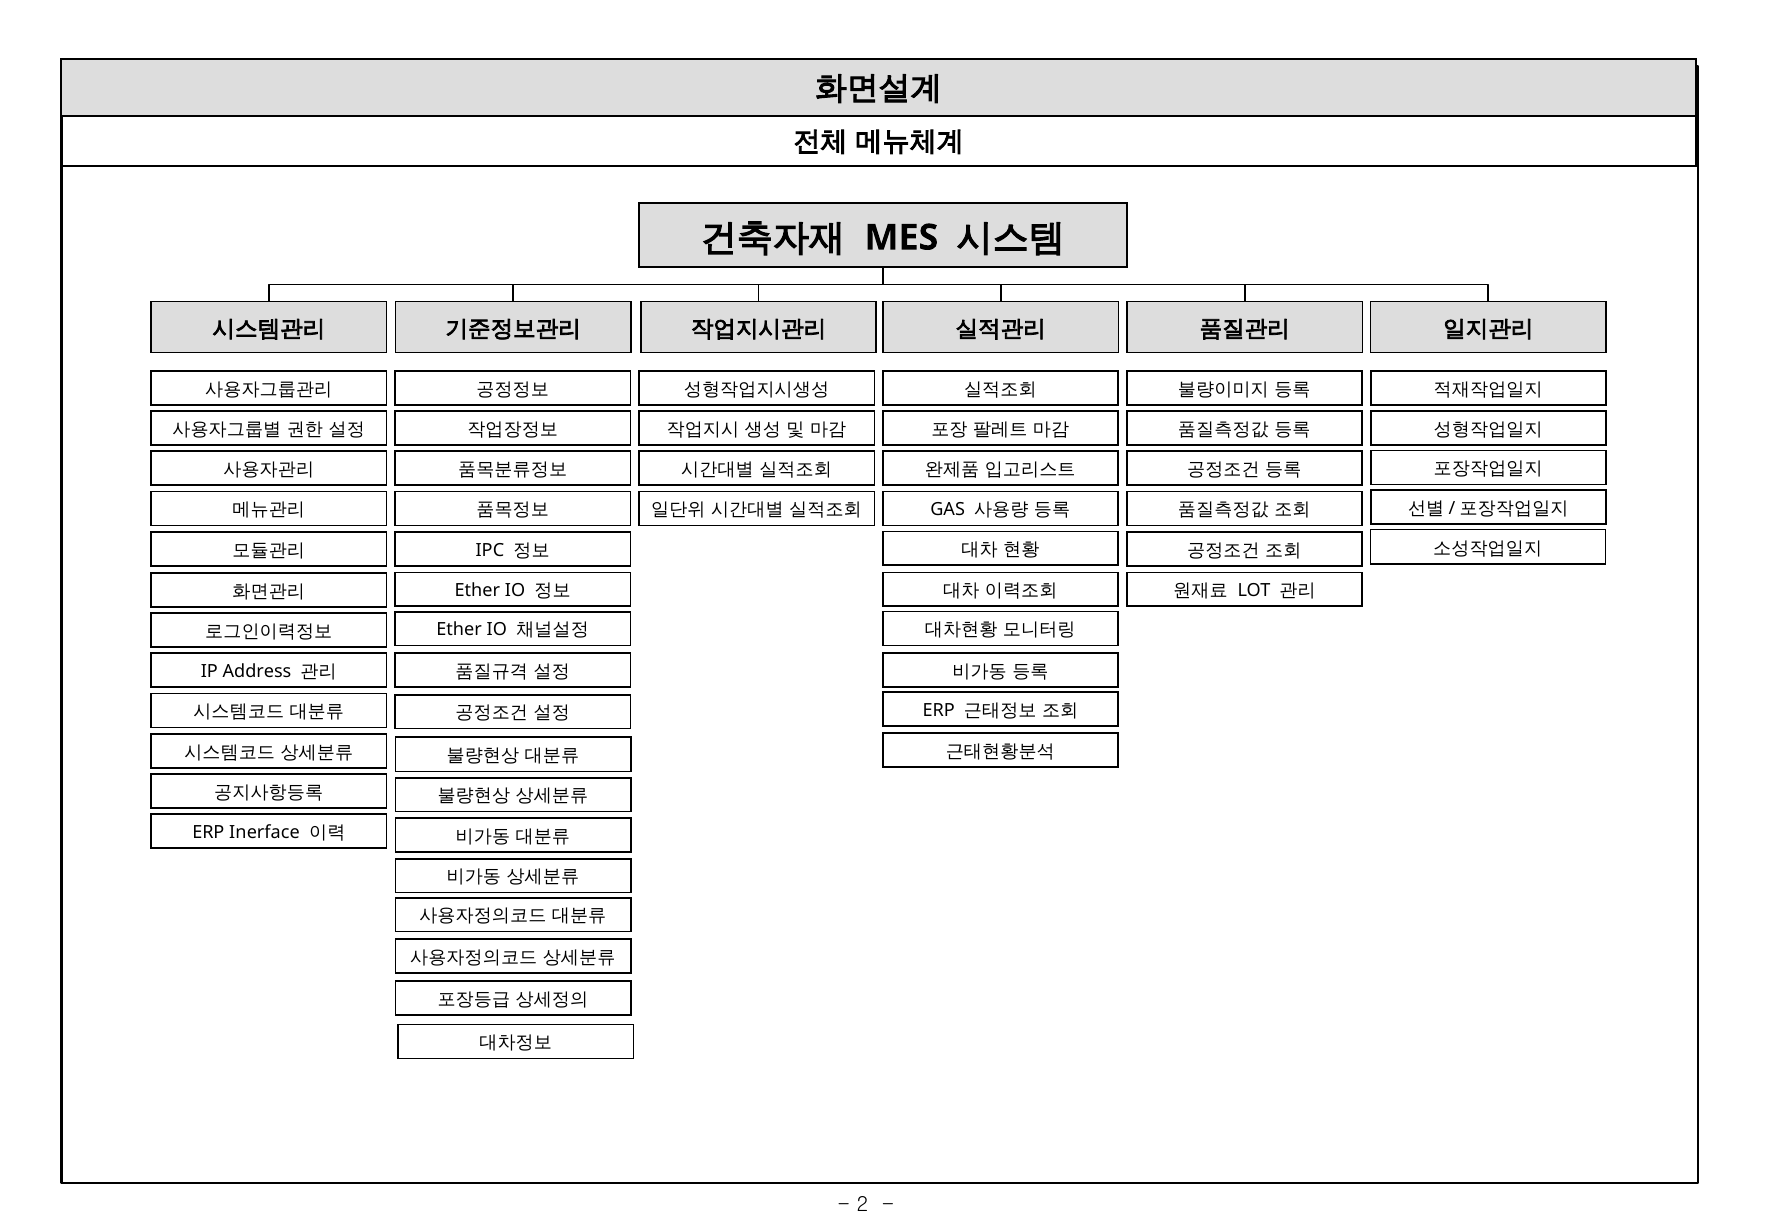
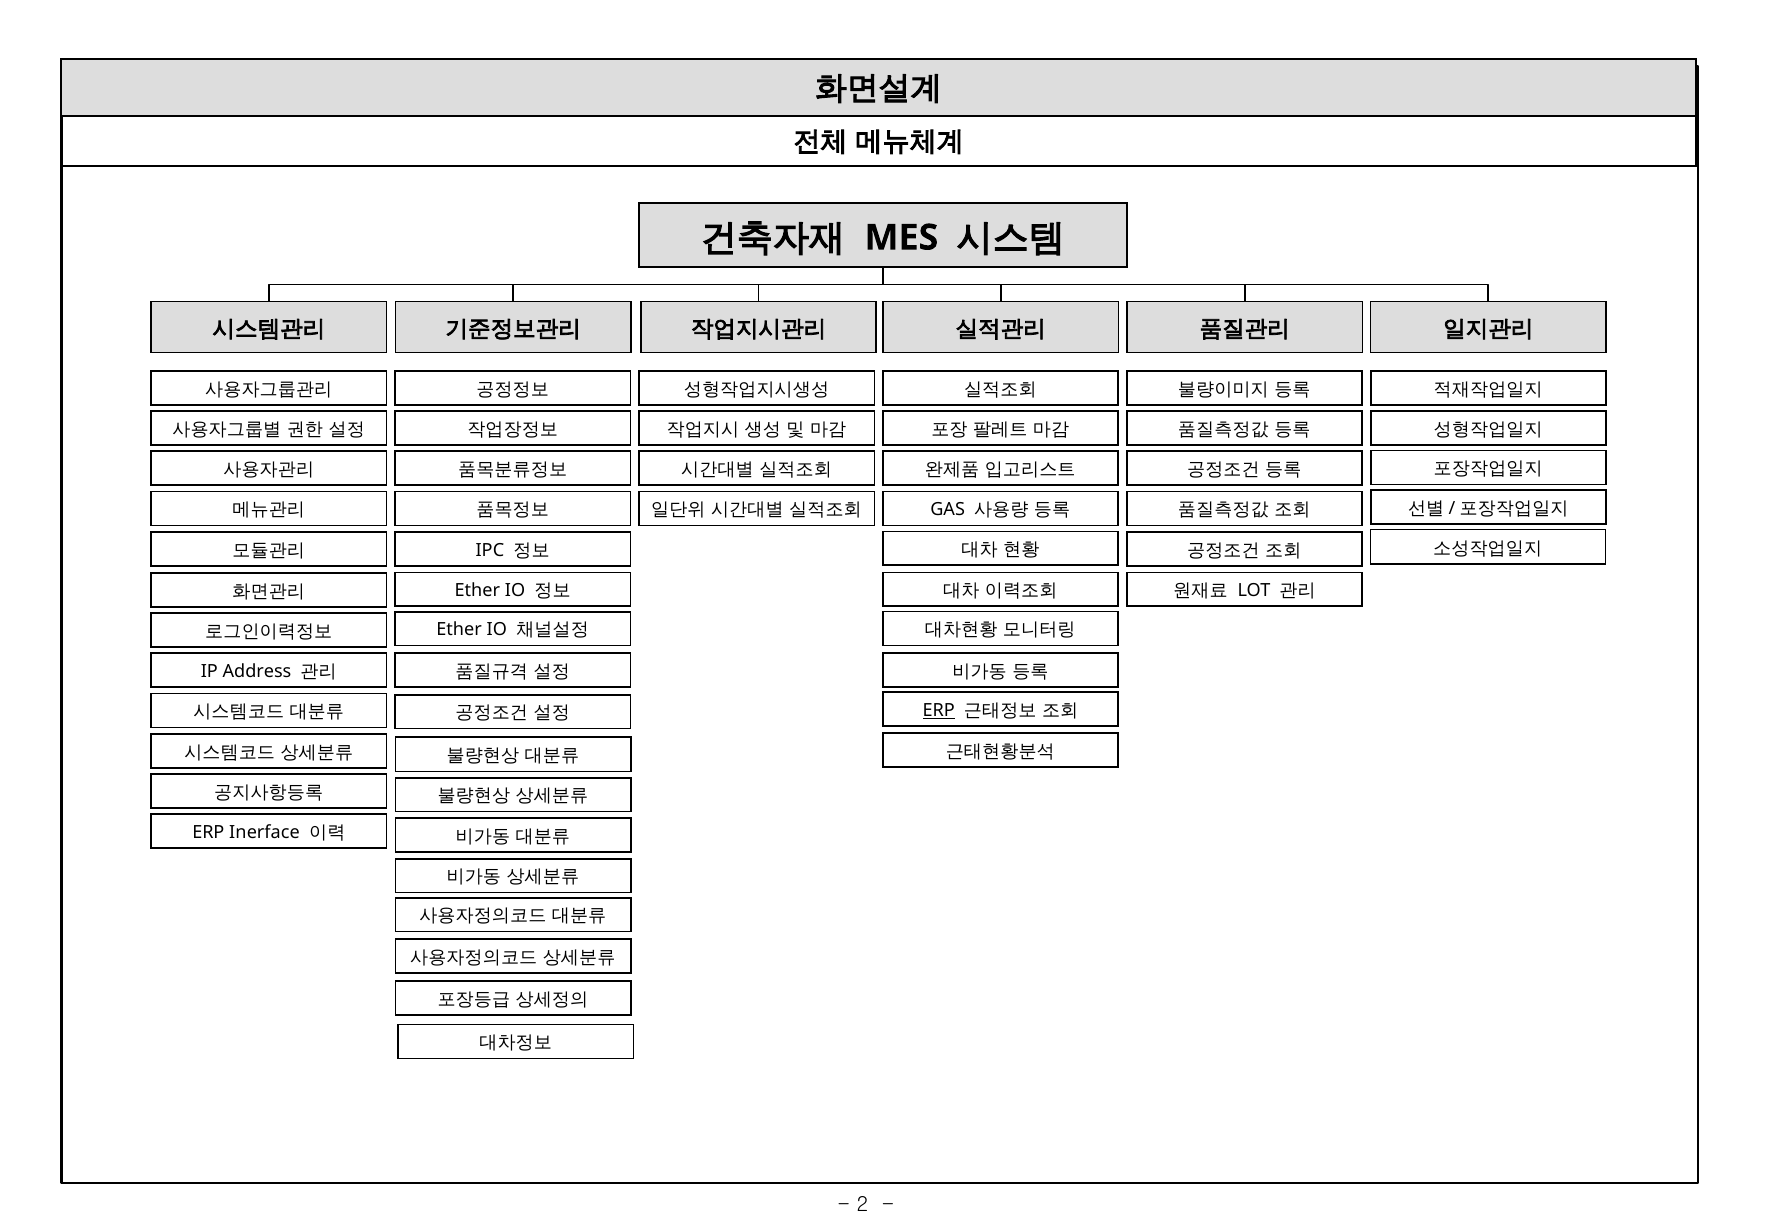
ERP at (939, 710) underline: none -> present
